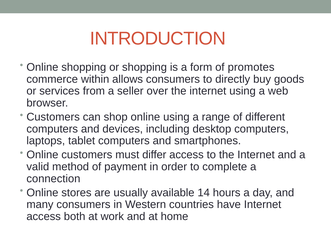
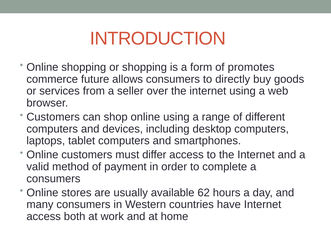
within: within -> future
connection at (53, 178): connection -> consumers
14: 14 -> 62
